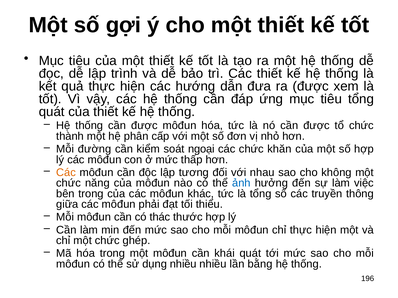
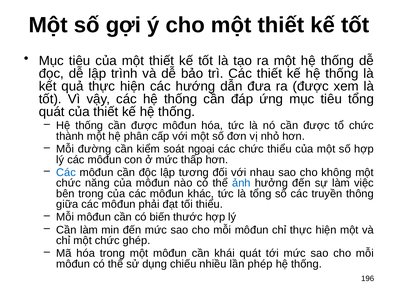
chức khăn: khăn -> thiểu
Các at (66, 173) colour: orange -> blue
thác: thác -> biến
dụng nhiều: nhiều -> chiếu
bằng: bằng -> phép
